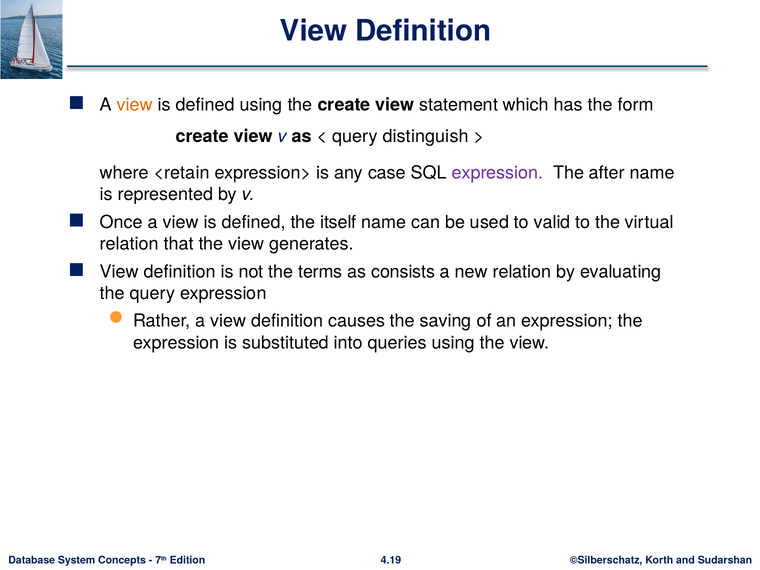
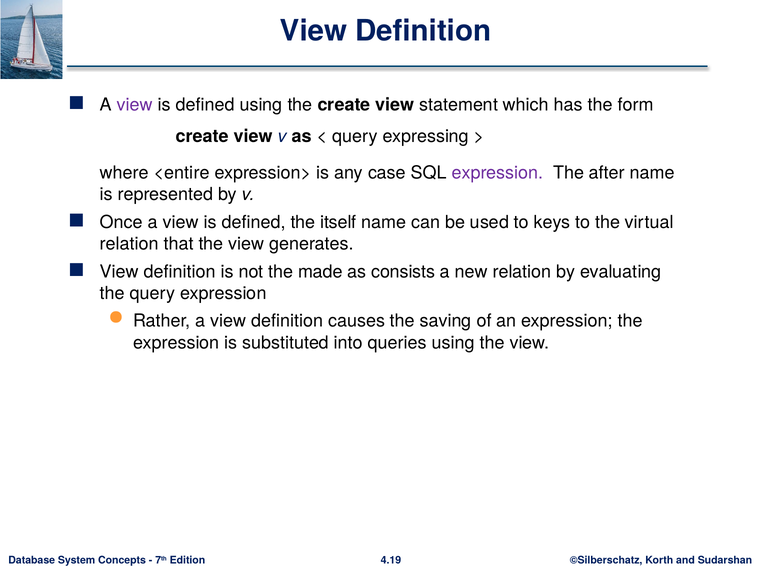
view at (135, 105) colour: orange -> purple
distinguish: distinguish -> expressing
<retain: <retain -> <entire
valid: valid -> keys
terms: terms -> made
